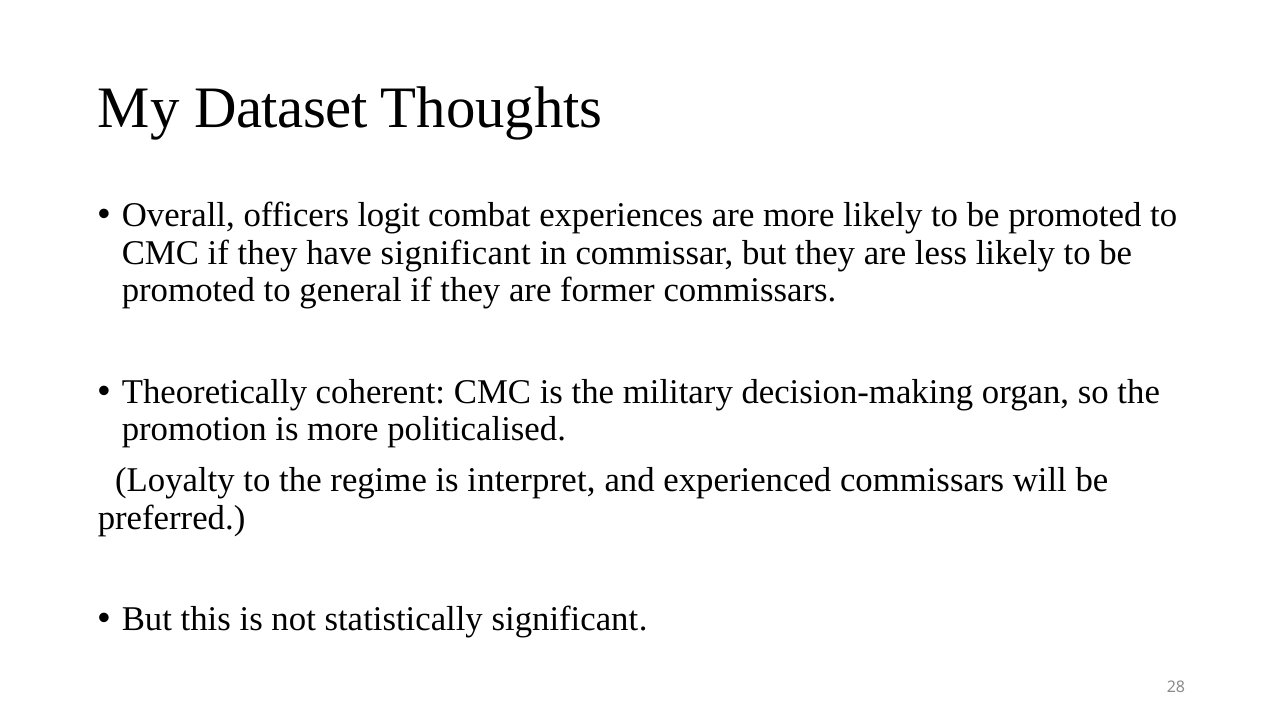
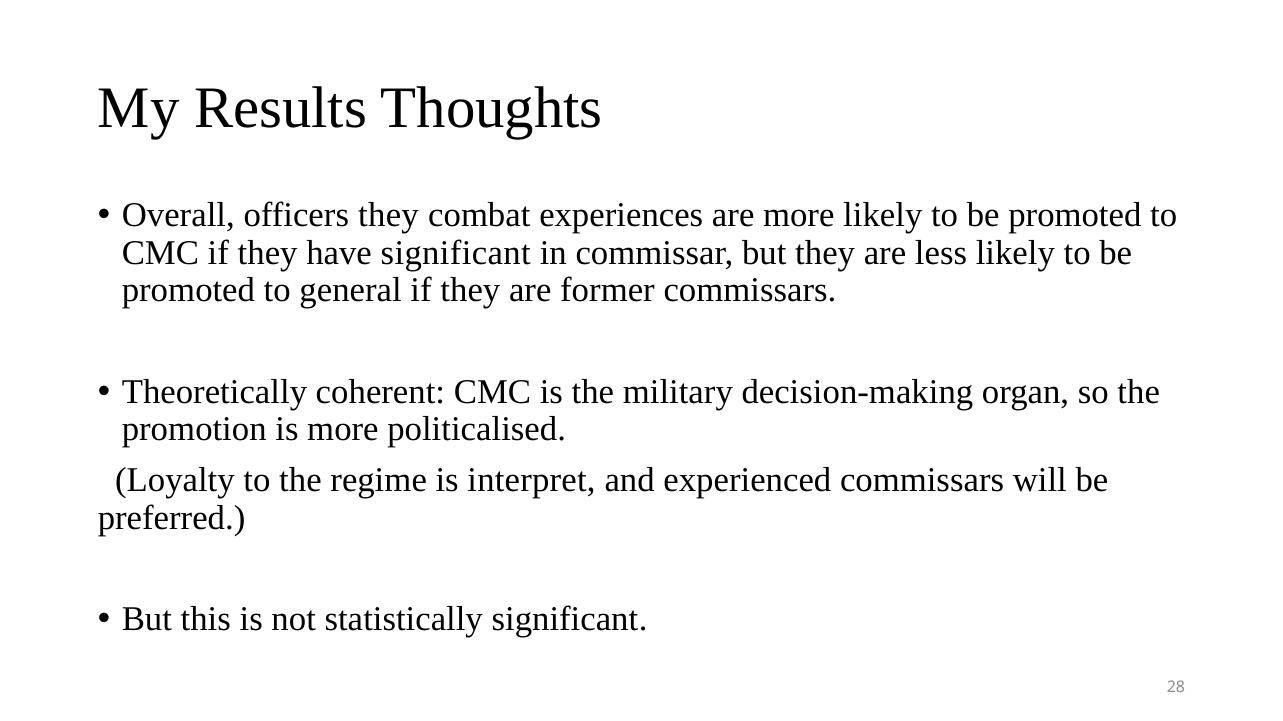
Dataset: Dataset -> Results
officers logit: logit -> they
